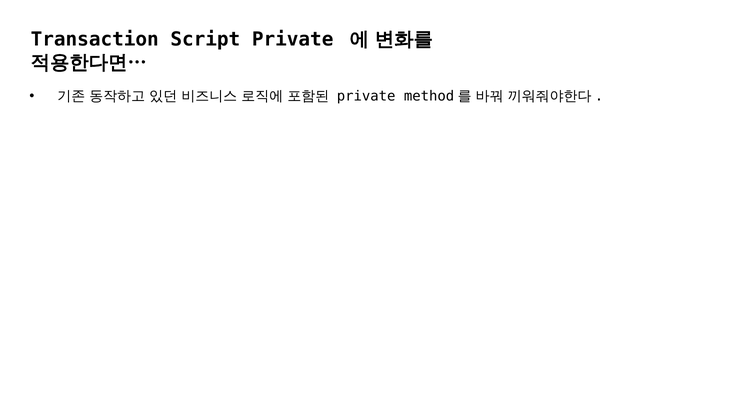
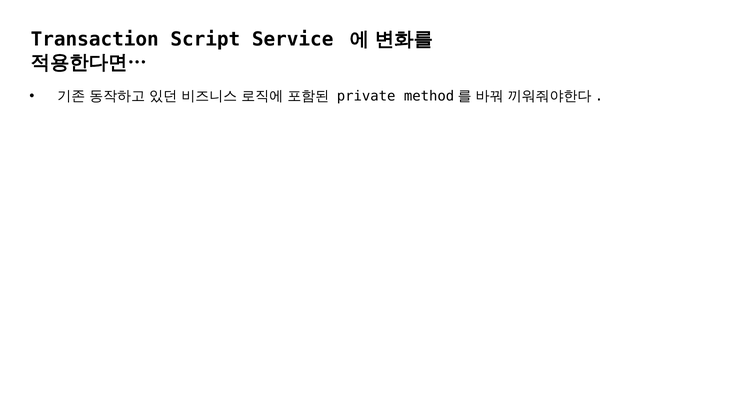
Script Private: Private -> Service
